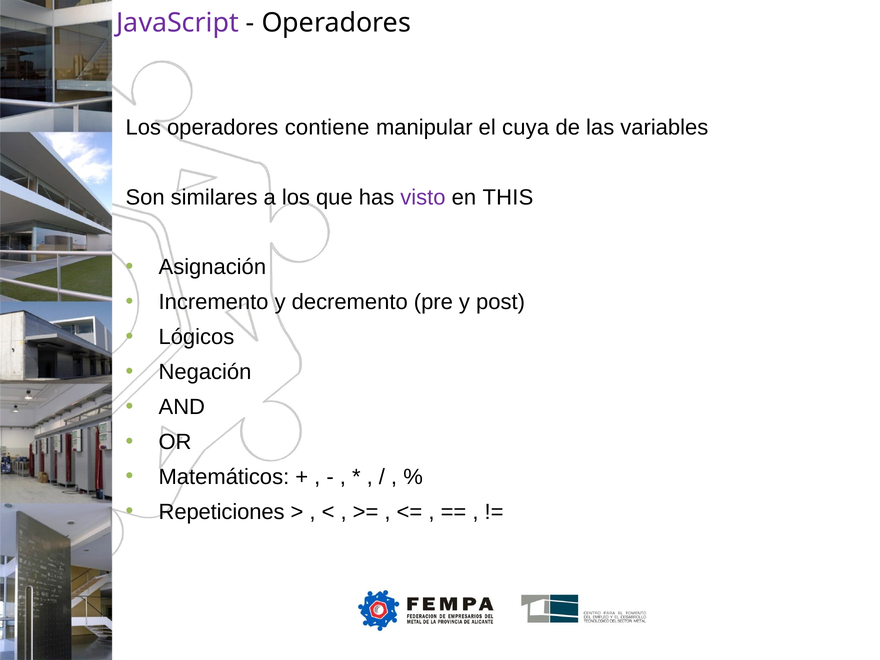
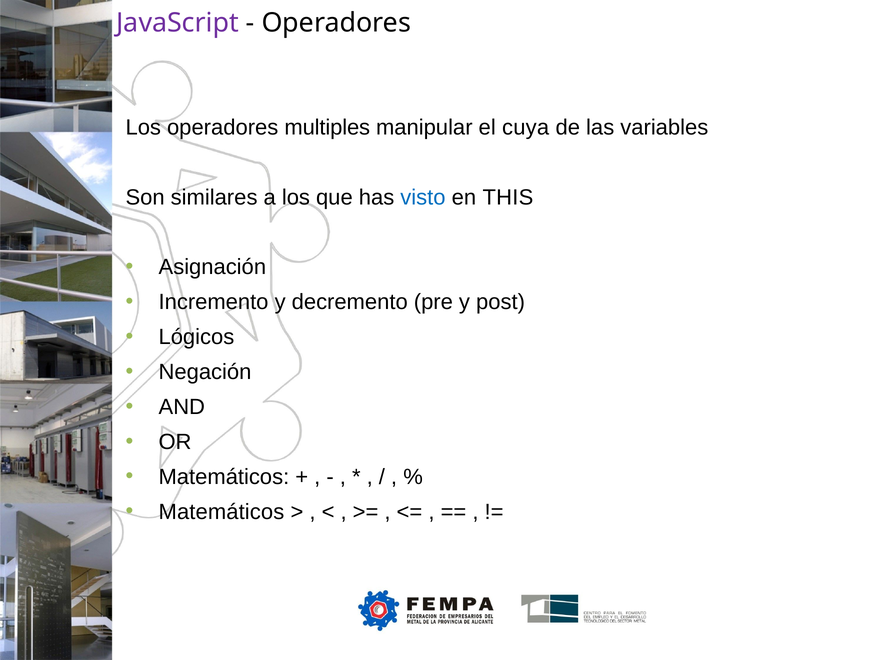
contiene: contiene -> multiples
visto colour: purple -> blue
Repeticiones at (222, 512): Repeticiones -> Matemáticos
